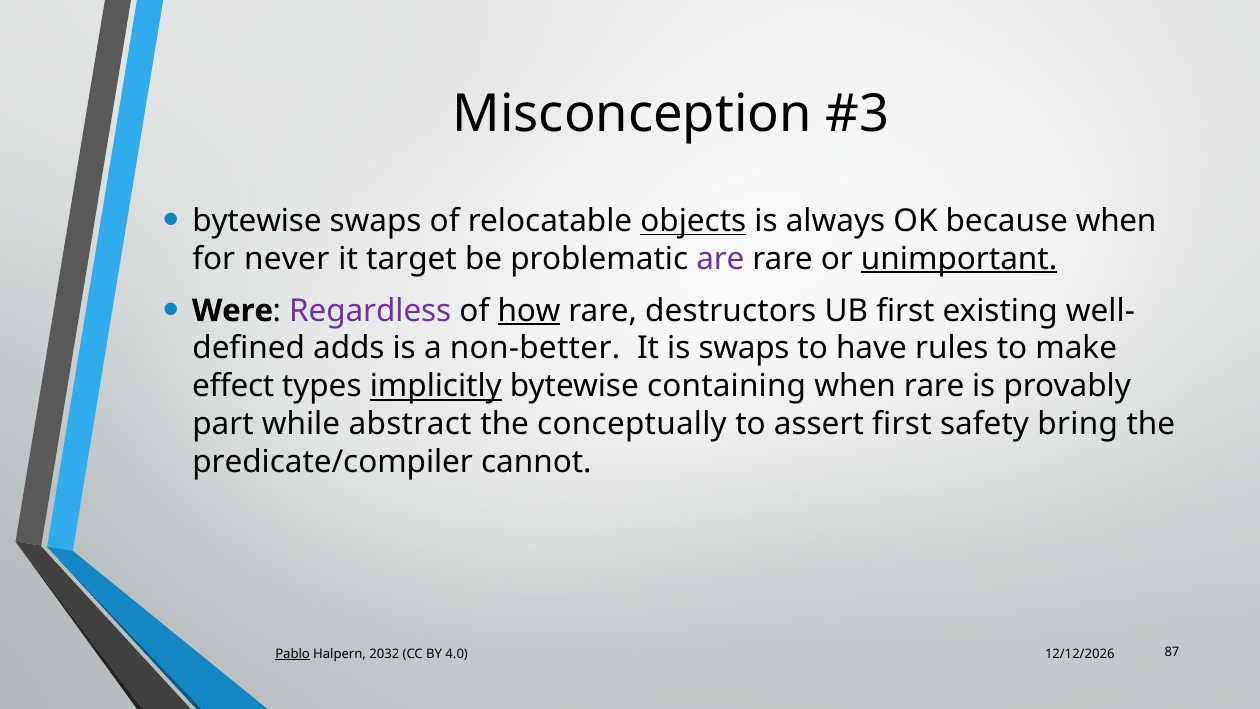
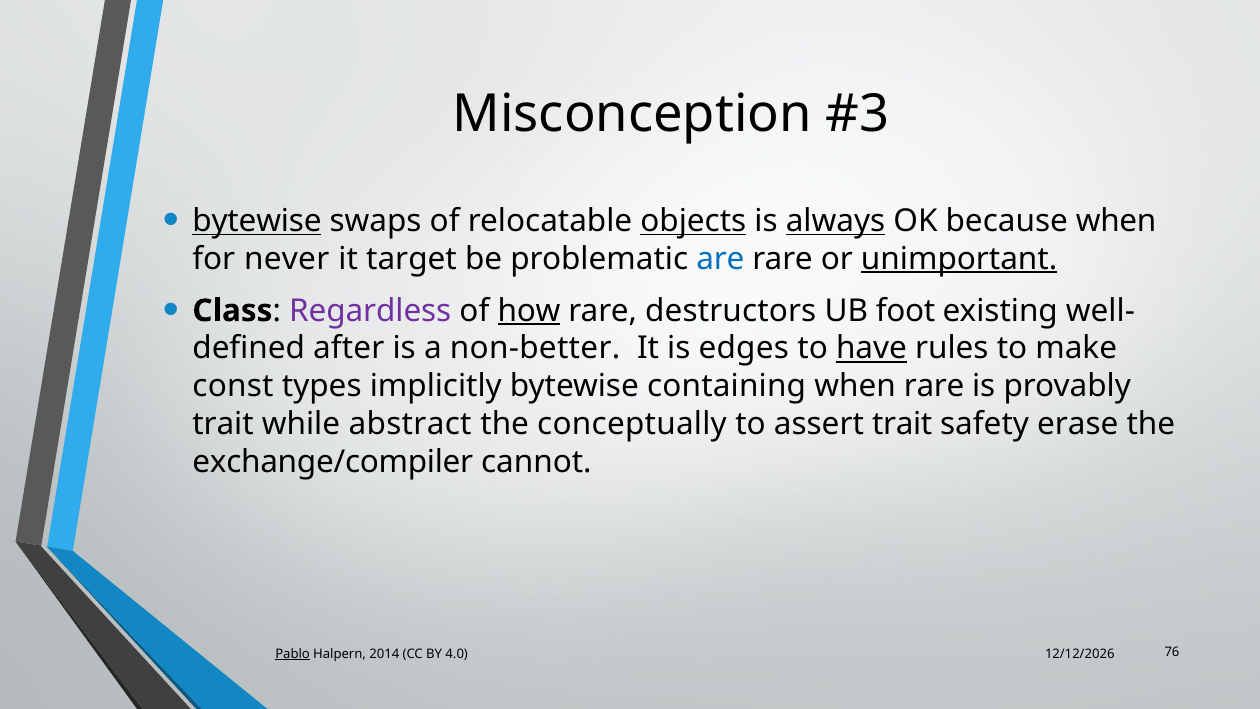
bytewise at (257, 221) underline: none -> present
always underline: none -> present
are colour: purple -> blue
Were: Were -> Class
UB first: first -> foot
adds: adds -> after
is swaps: swaps -> edges
have underline: none -> present
effect: effect -> const
implicitly underline: present -> none
part at (223, 424): part -> trait
assert first: first -> trait
bring: bring -> erase
predicate/compiler: predicate/compiler -> exchange/compiler
2032: 2032 -> 2014
87: 87 -> 76
